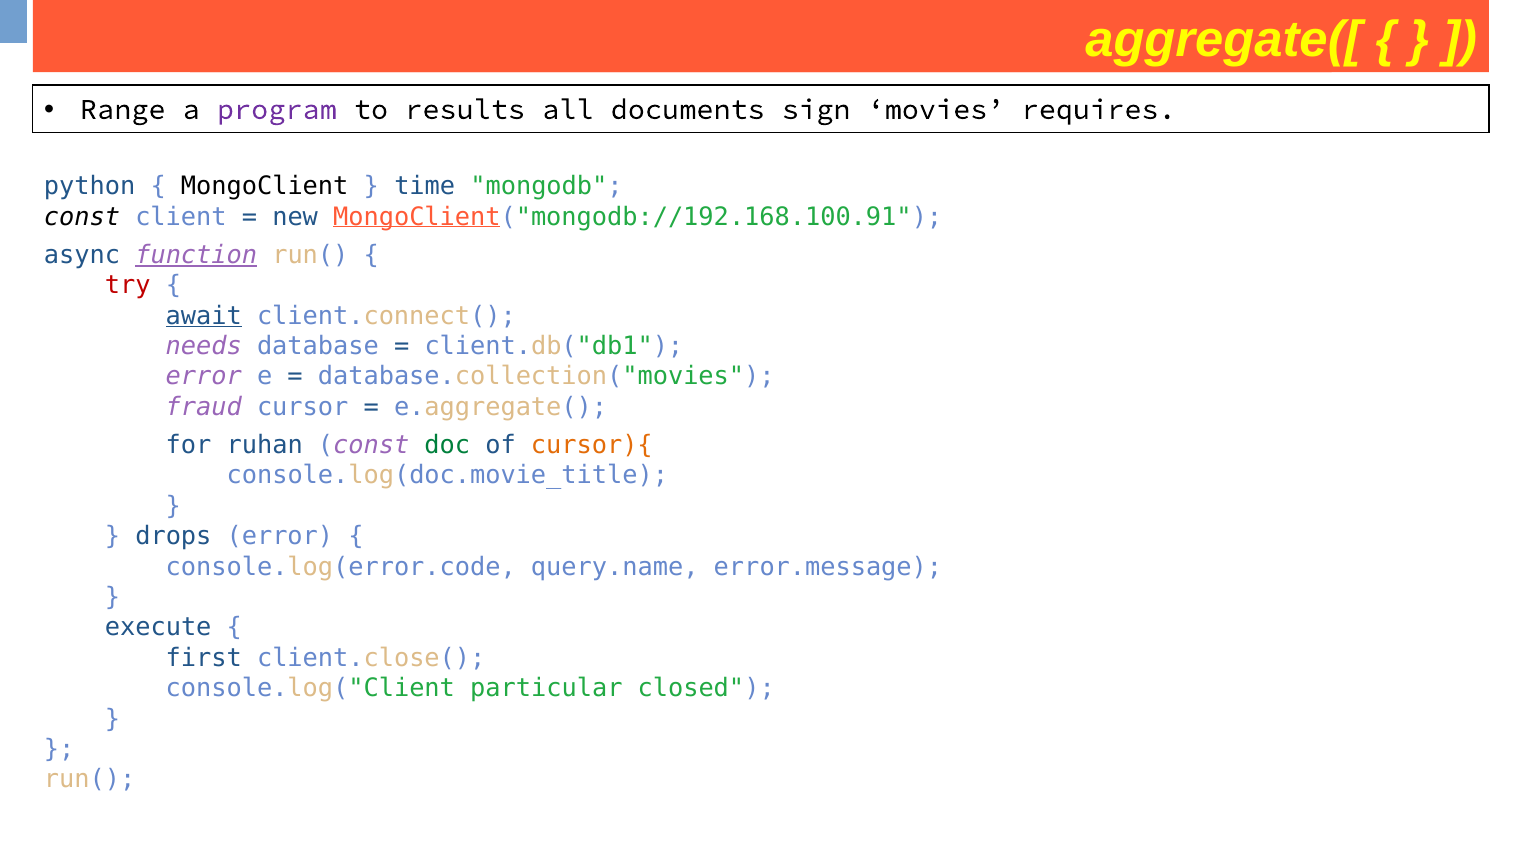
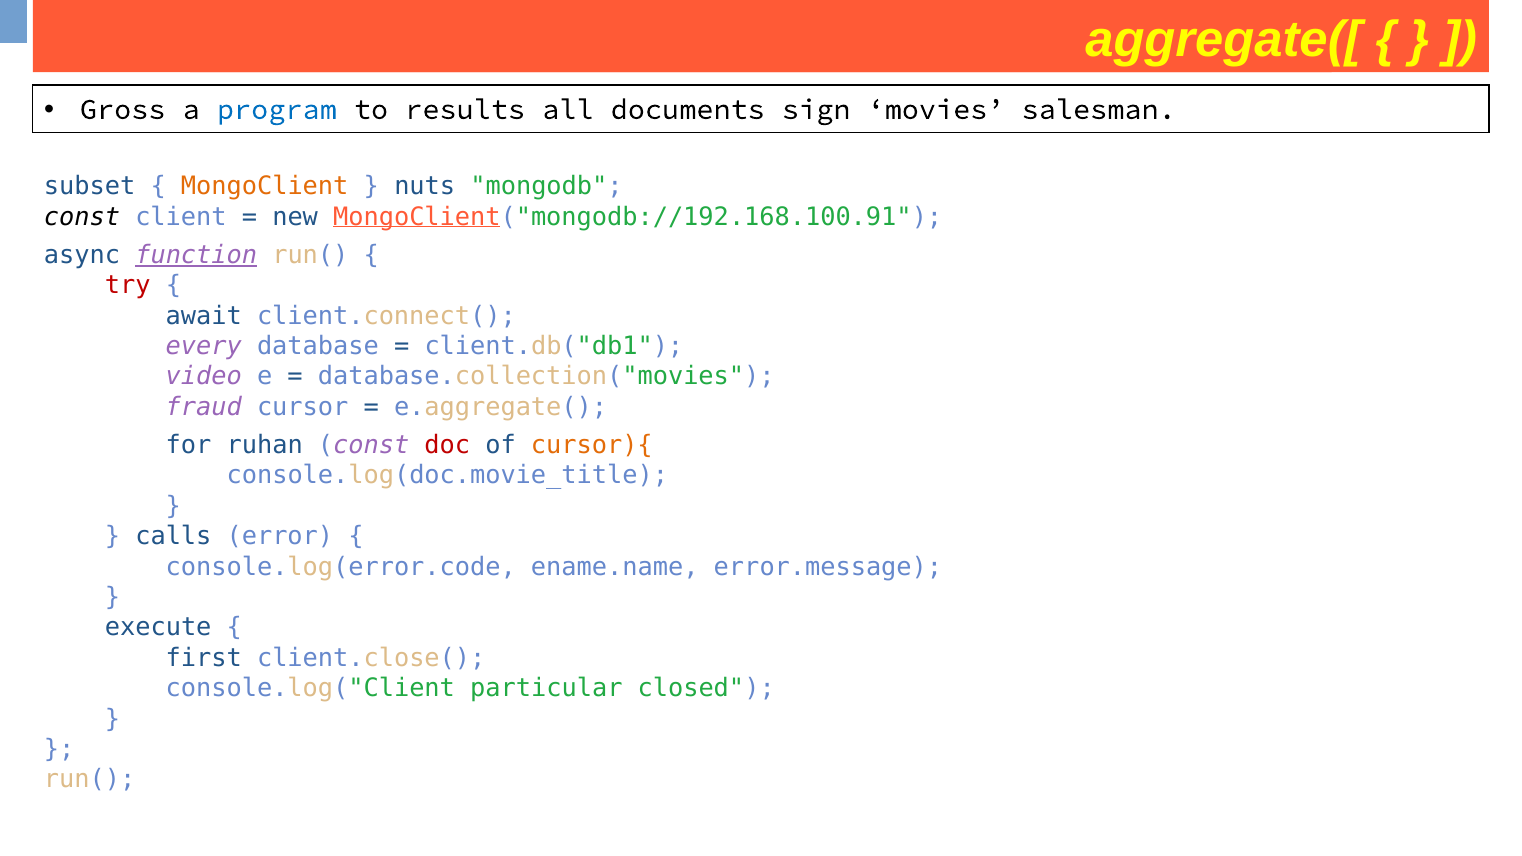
Range: Range -> Gross
program colour: purple -> blue
requires: requires -> salesman
python: python -> subset
MongoClient colour: black -> orange
time: time -> nuts
await underline: present -> none
needs: needs -> every
error at (204, 377): error -> video
doc colour: green -> red
drops: drops -> calls
query.name: query.name -> ename.name
